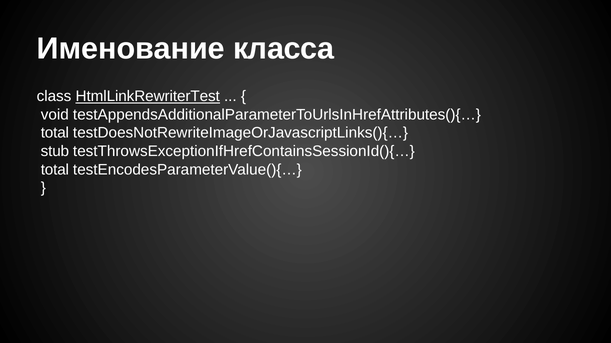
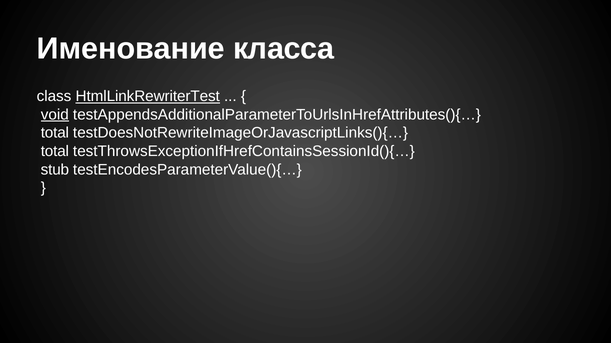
void underline: none -> present
stub at (55, 152): stub -> total
total at (55, 170): total -> stub
